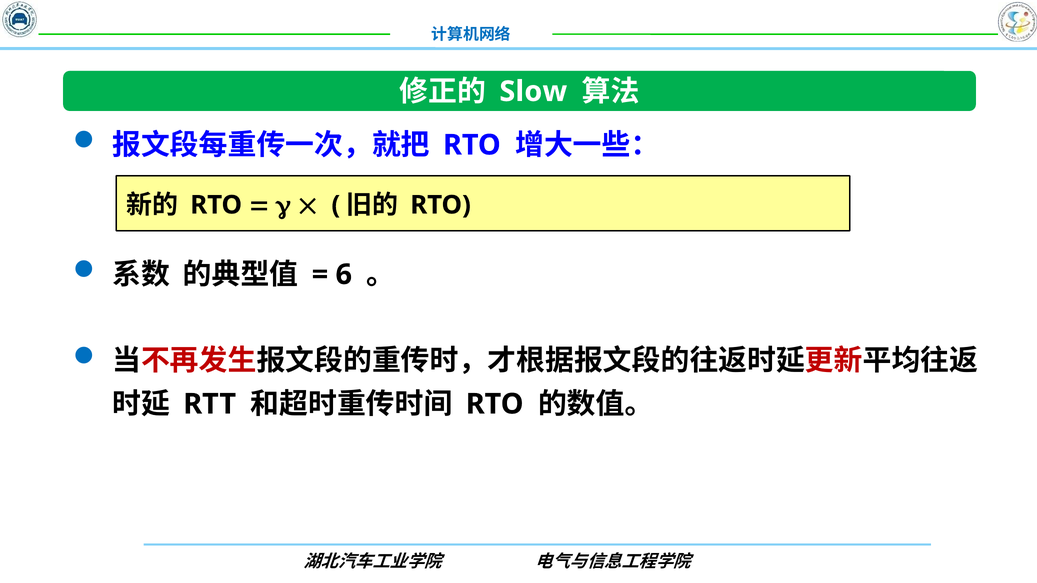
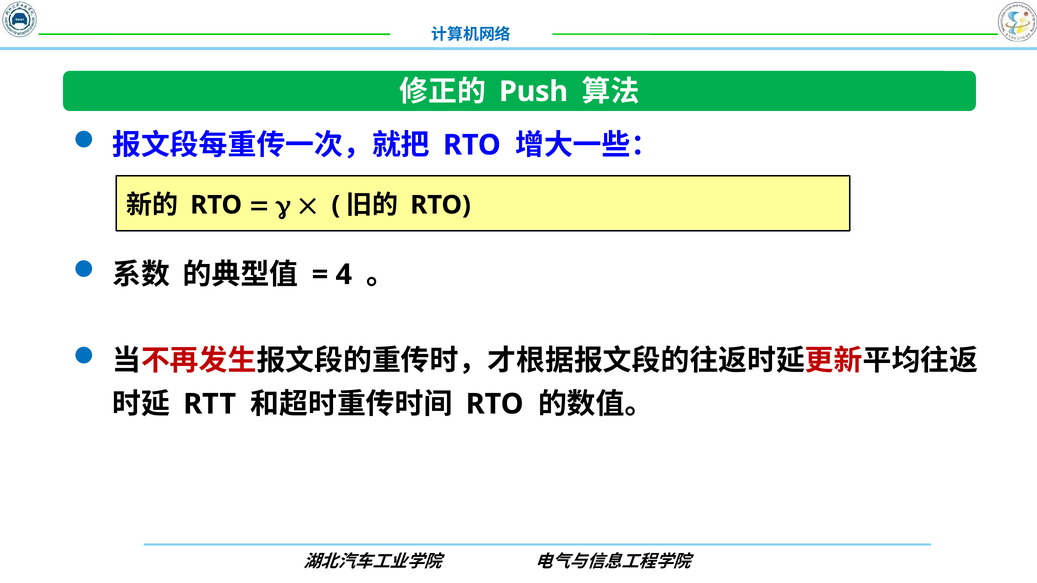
Slow: Slow -> Push
6: 6 -> 4
